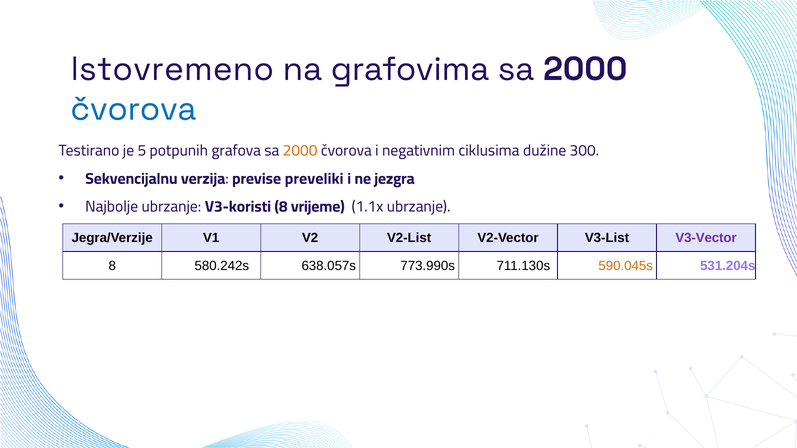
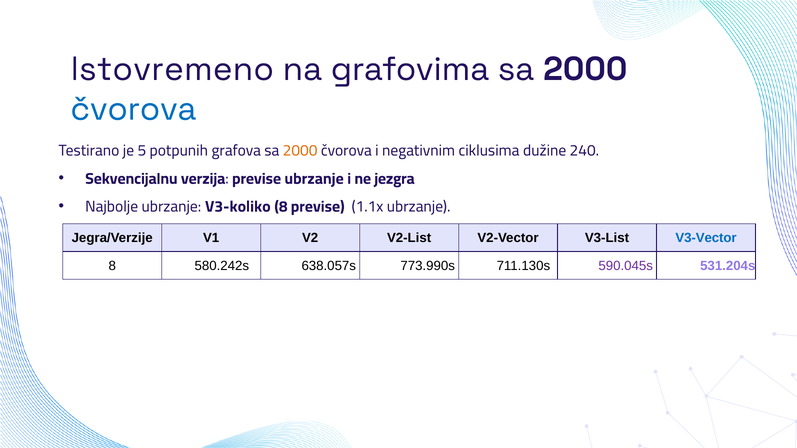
300: 300 -> 240
previse preveliki: preveliki -> ubrzanje
V3-koristi: V3-koristi -> V3-koliko
8 vrijeme: vrijeme -> previse
V3-Vector colour: purple -> blue
590.045s colour: orange -> purple
